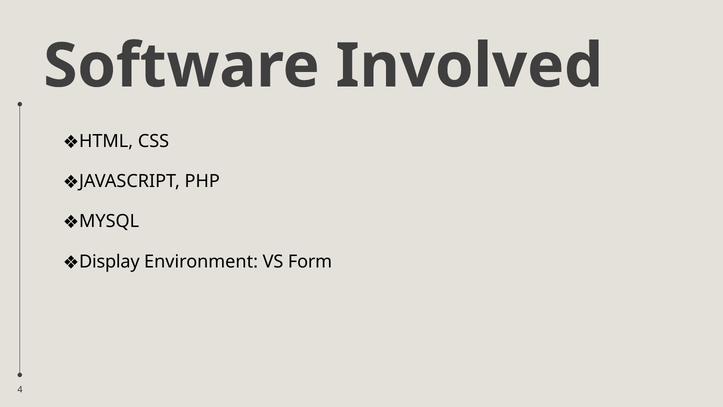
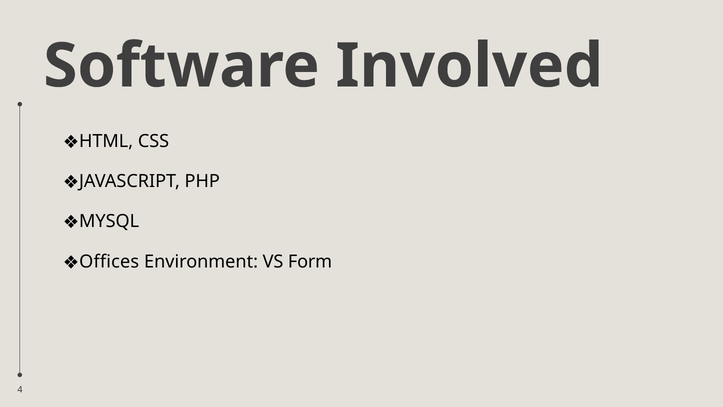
Display: Display -> Offices
